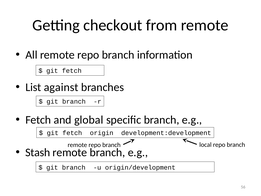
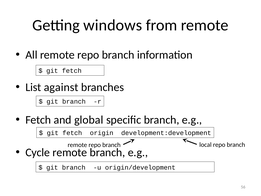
checkout: checkout -> windows
Stash: Stash -> Cycle
